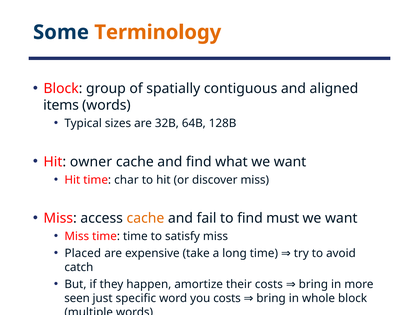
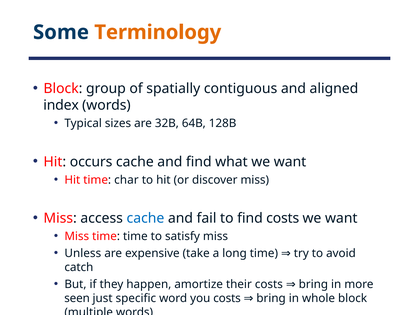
items: items -> index
owner: owner -> occurs
cache at (145, 218) colour: orange -> blue
find must: must -> costs
Placed: Placed -> Unless
